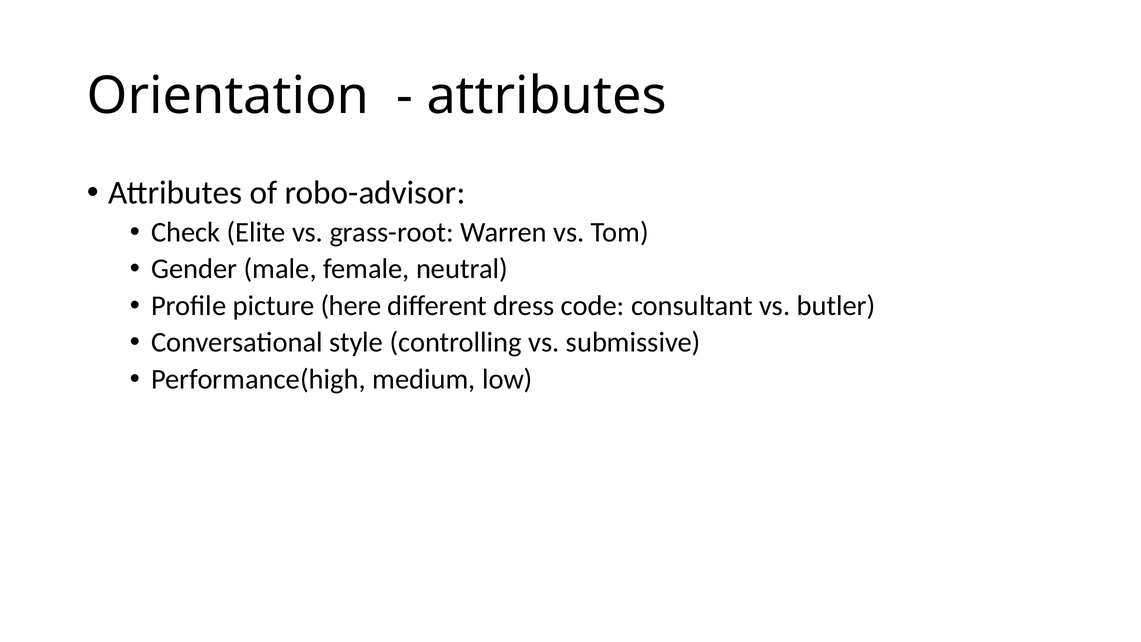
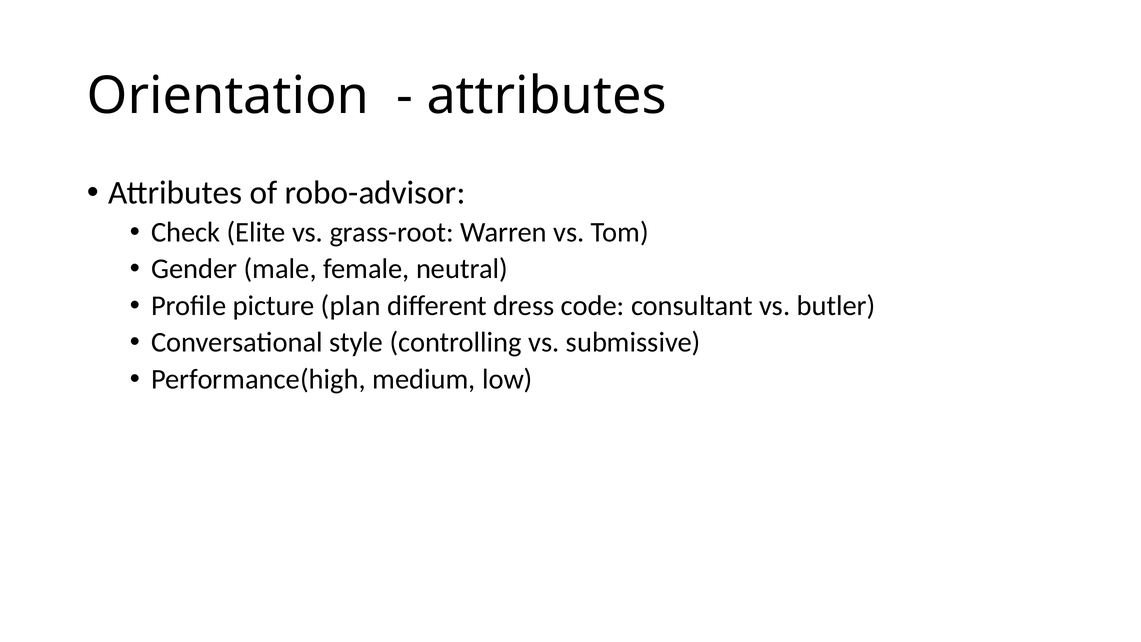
here: here -> plan
